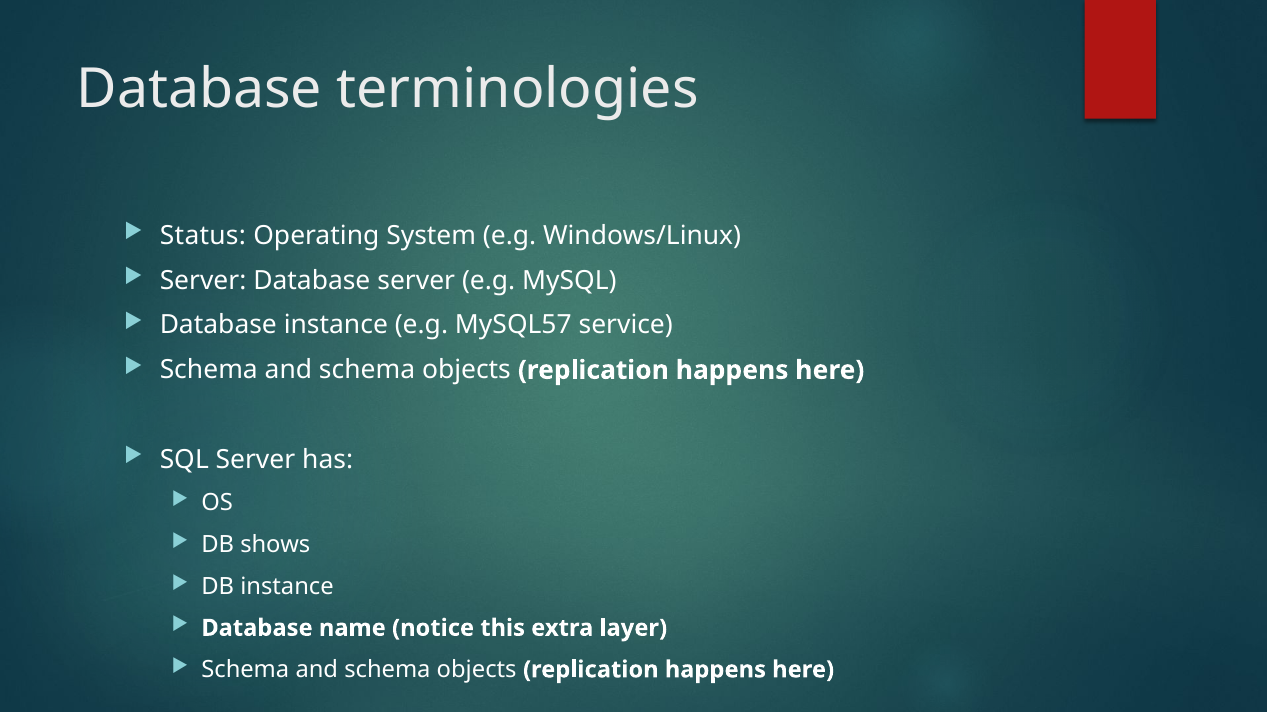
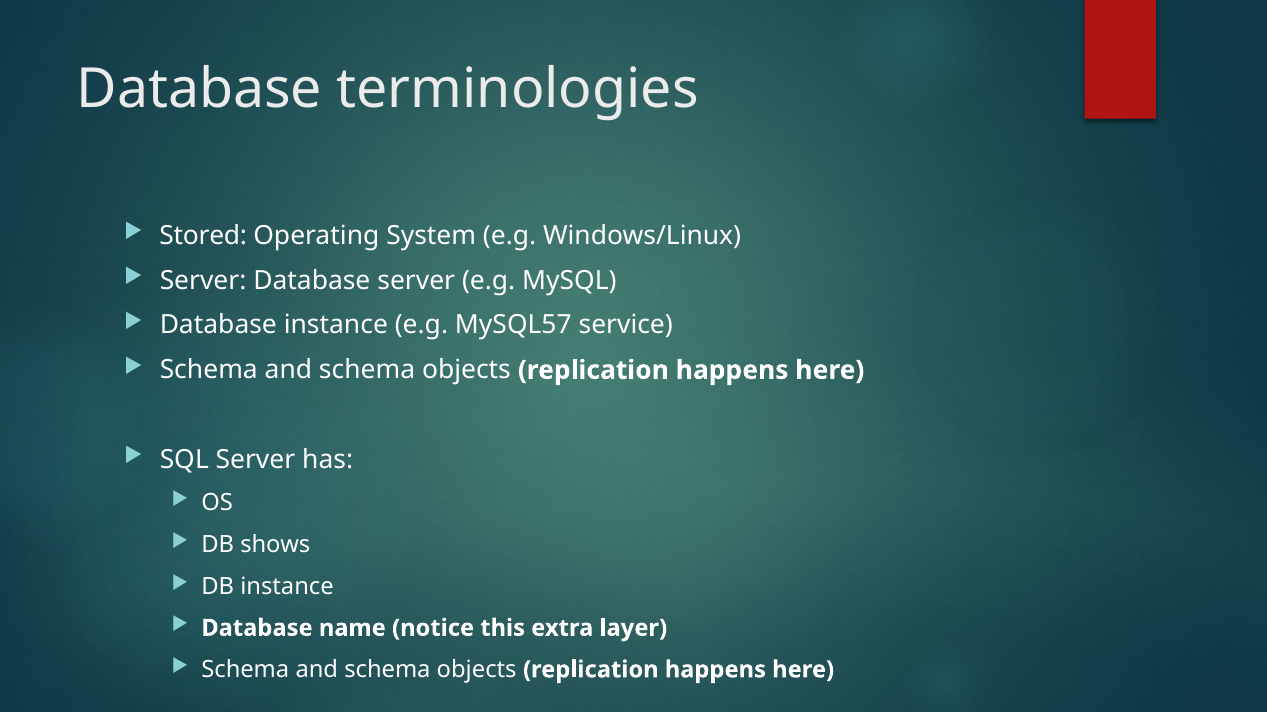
Status: Status -> Stored
